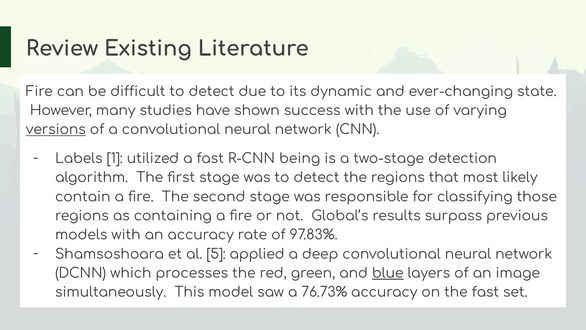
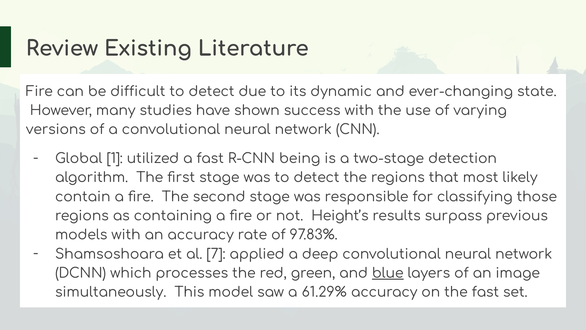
versions underline: present -> none
Labels: Labels -> Global
Global’s: Global’s -> Height’s
5: 5 -> 7
76.73%: 76.73% -> 61.29%
